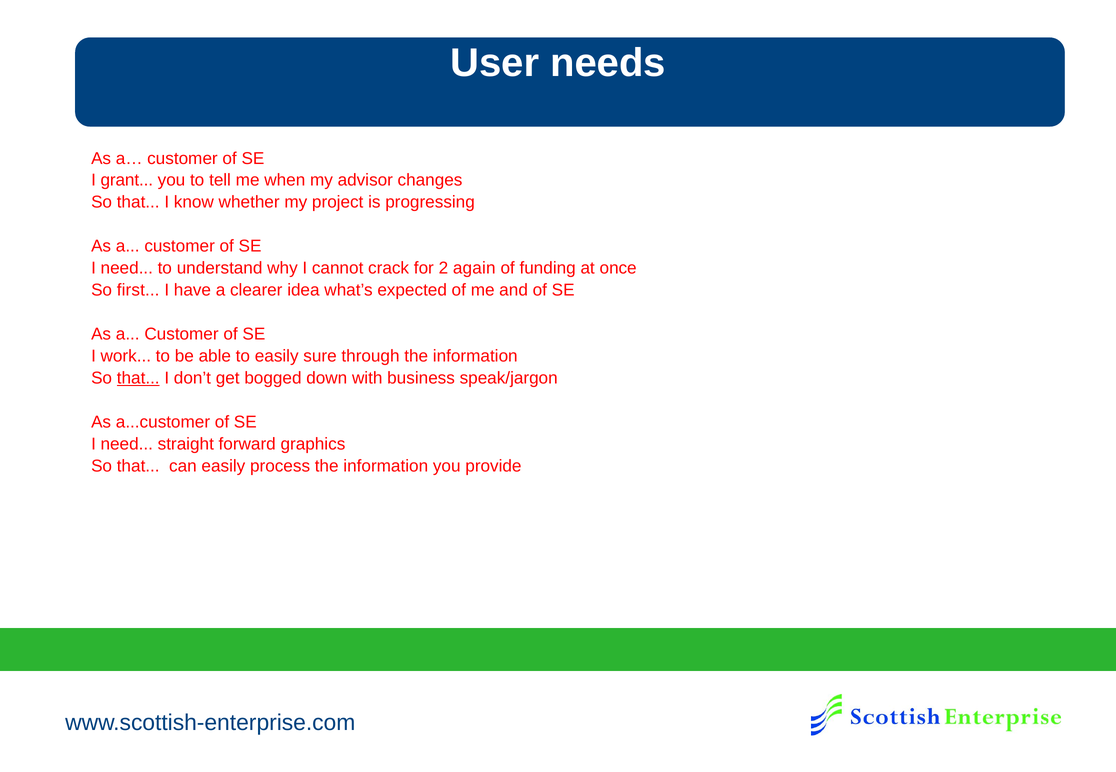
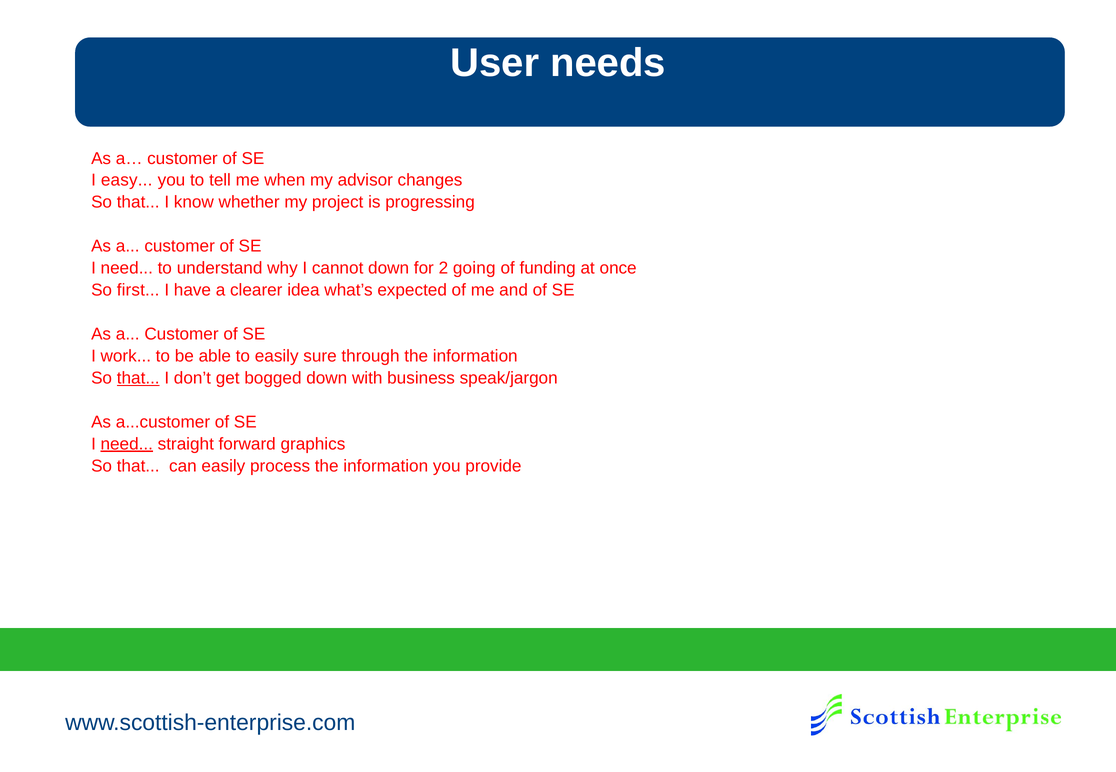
grant: grant -> easy
cannot crack: crack -> down
again: again -> going
need at (127, 444) underline: none -> present
